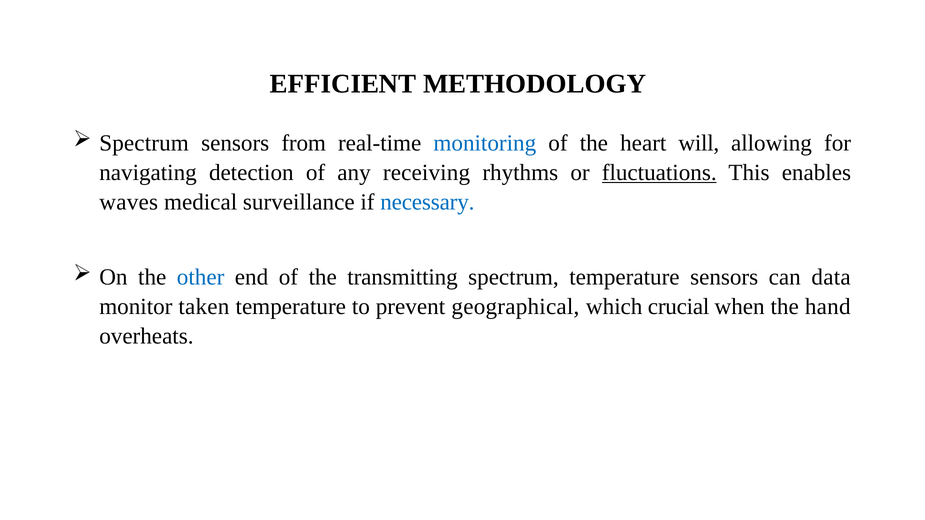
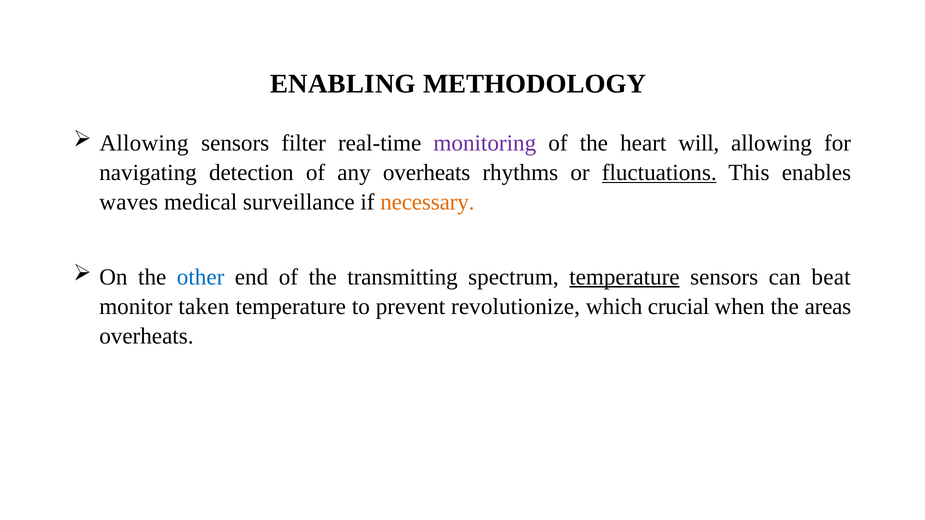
EFFICIENT: EFFICIENT -> ENABLING
Spectrum at (144, 143): Spectrum -> Allowing
from: from -> filter
monitoring colour: blue -> purple
any receiving: receiving -> overheats
necessary colour: blue -> orange
temperature at (624, 277) underline: none -> present
data: data -> beat
geographical: geographical -> revolutionize
hand: hand -> areas
